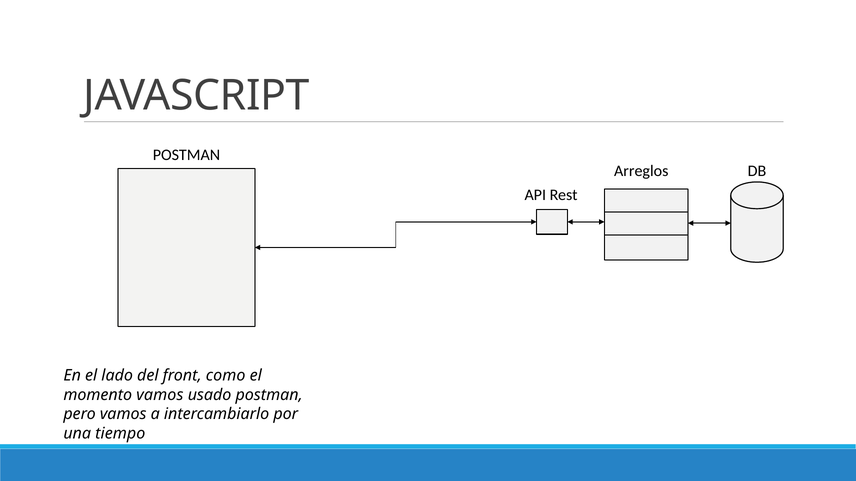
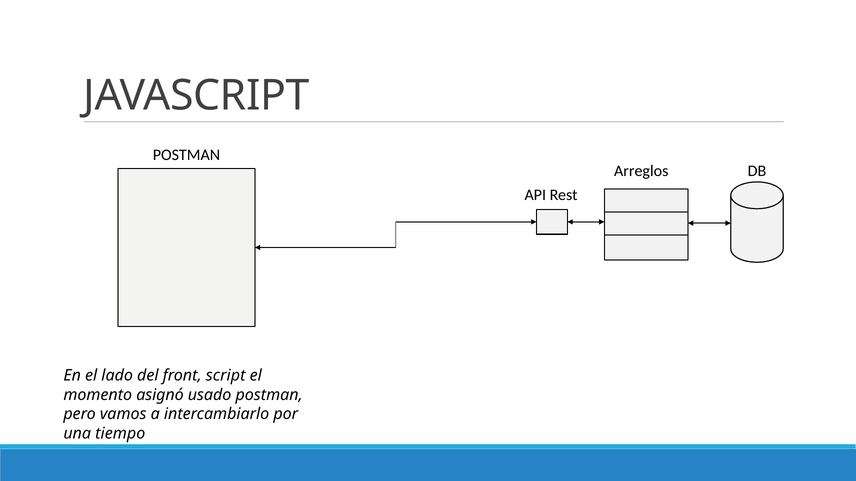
como: como -> script
momento vamos: vamos -> asignó
